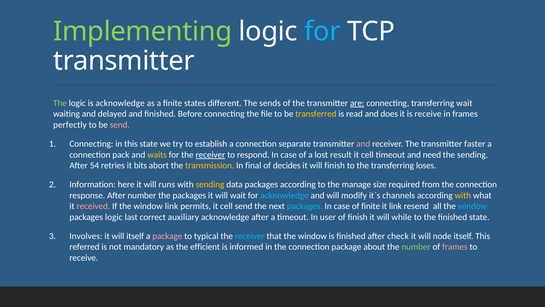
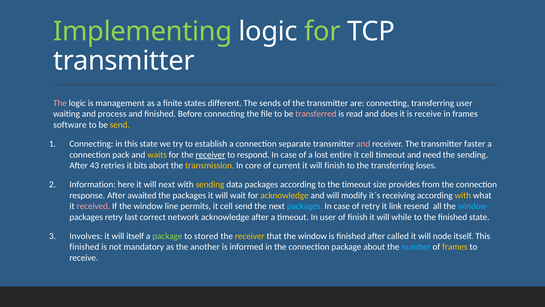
for at (323, 31) colour: light blue -> light green
The at (60, 103) colour: light green -> pink
is acknowledge: acknowledge -> management
are underline: present -> none
transferring wait: wait -> user
delayed: delayed -> process
transferred colour: yellow -> pink
perfectly: perfectly -> software
send at (120, 125) colour: pink -> yellow
result: result -> entire
54: 54 -> 43
final: final -> core
decides: decides -> current
will runs: runs -> next
the manage: manage -> timeout
required: required -> provides
After number: number -> awaited
acknowledge at (284, 195) colour: light blue -> yellow
channels: channels -> receiving
window link: link -> line
of finite: finite -> retry
packages logic: logic -> retry
auxiliary: auxiliary -> network
package at (167, 236) colour: pink -> light green
typical: typical -> stored
receiver at (250, 236) colour: light blue -> yellow
check: check -> called
referred at (84, 247): referred -> finished
efficient: efficient -> another
number at (416, 247) colour: light green -> light blue
frames at (455, 247) colour: pink -> yellow
